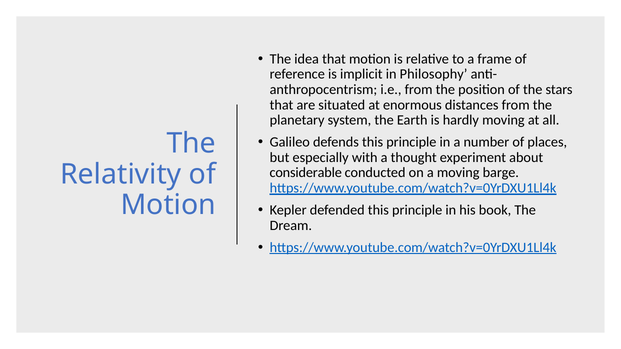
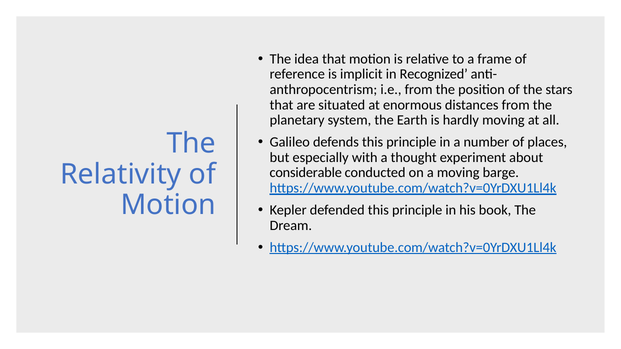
Philosophy: Philosophy -> Recognized
